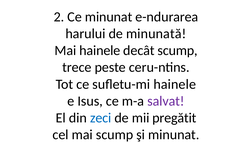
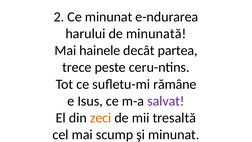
decât scump: scump -> partea
sufletu-mi hainele: hainele -> rămâne
zeci colour: blue -> orange
pregătit: pregătit -> tresaltă
